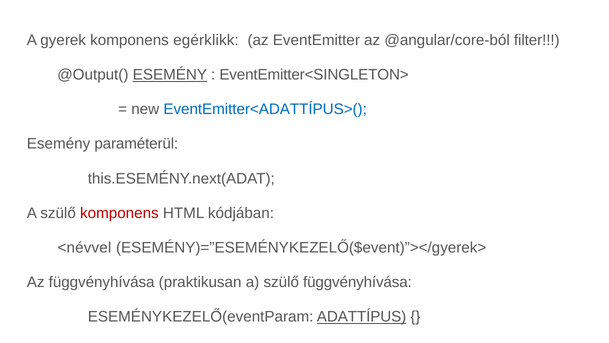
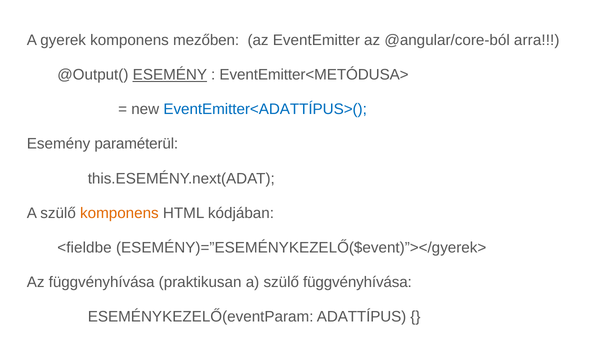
egérklikk: egérklikk -> mezőben
filter: filter -> arra
EventEmitter<SINGLETON>: EventEmitter<SINGLETON> -> EventEmitter<METÓDUSA>
komponens at (119, 213) colour: red -> orange
<névvel: <névvel -> <fieldbe
ADATTÍPUS underline: present -> none
